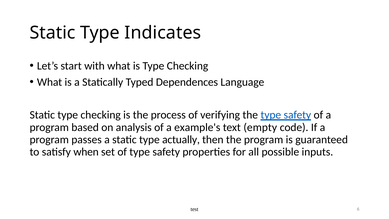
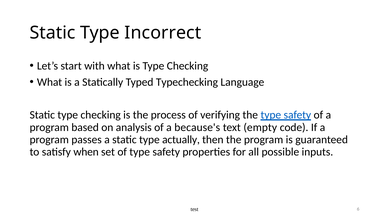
Indicates: Indicates -> Incorrect
Dependences: Dependences -> Typechecking
example's: example's -> because's
